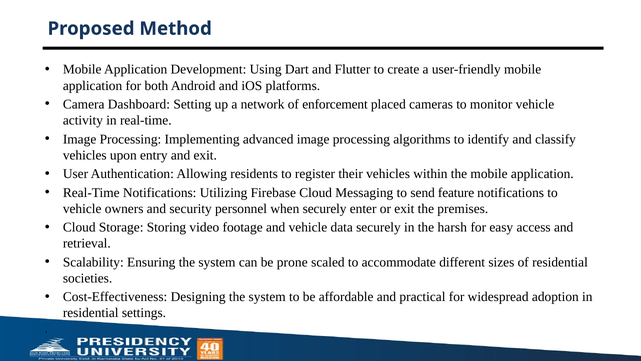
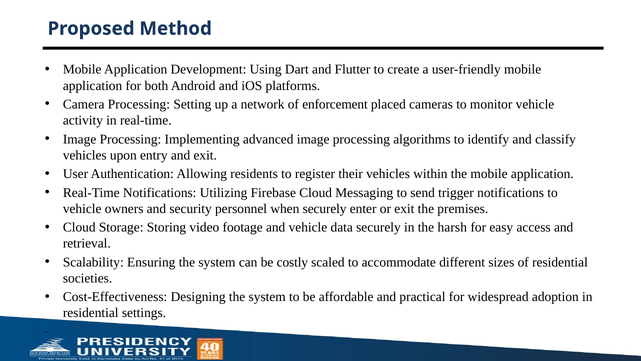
Camera Dashboard: Dashboard -> Processing
feature: feature -> trigger
prone: prone -> costly
